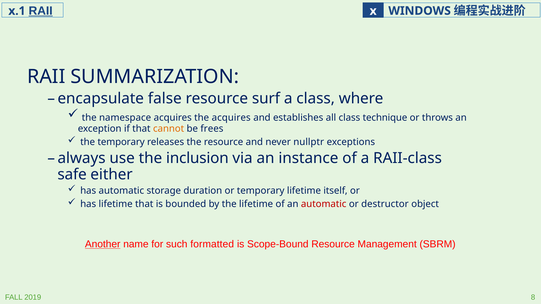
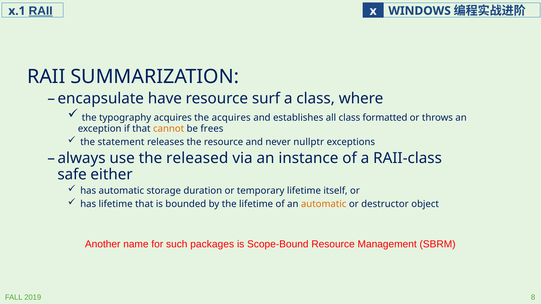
false: false -> have
namespace: namespace -> typography
technique: technique -> formatted
the temporary: temporary -> statement
inclusion: inclusion -> released
automatic at (324, 204) colour: red -> orange
Another underline: present -> none
formatted: formatted -> packages
